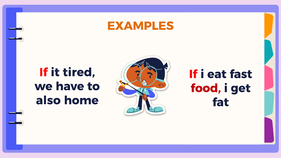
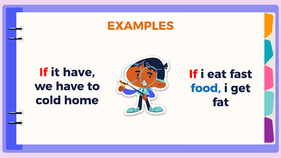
it tired: tired -> have
food colour: red -> blue
also: also -> cold
